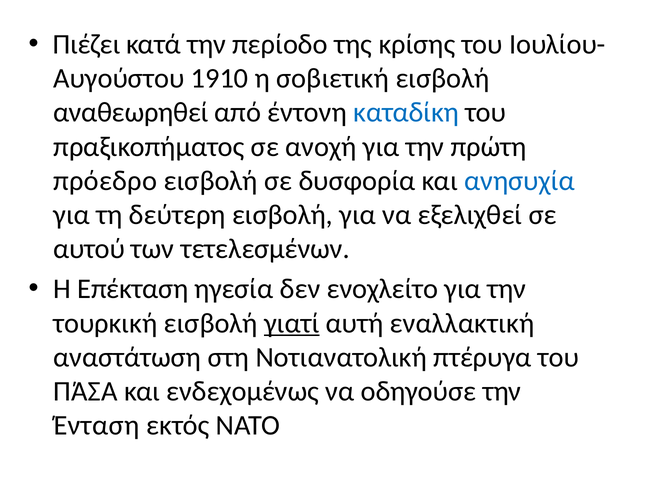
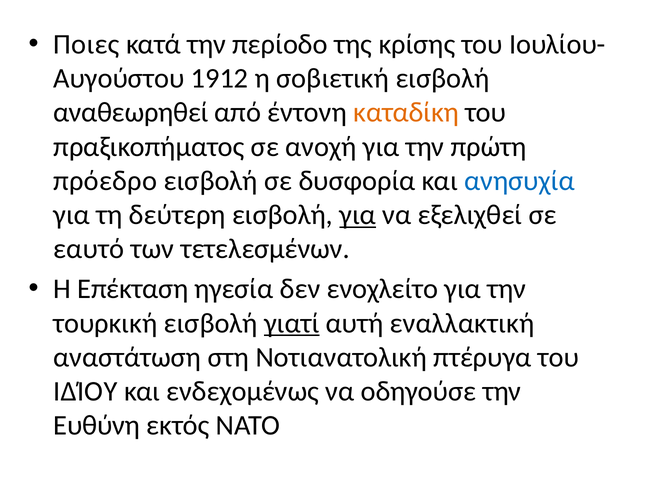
Πιέζει: Πιέζει -> Ποιες
1910: 1910 -> 1912
καταδίκη colour: blue -> orange
για at (358, 215) underline: none -> present
αυτού: αυτού -> εαυτό
ΠΆΣΑ: ΠΆΣΑ -> ΙΔΊΟΥ
Ένταση: Ένταση -> Ευθύνη
